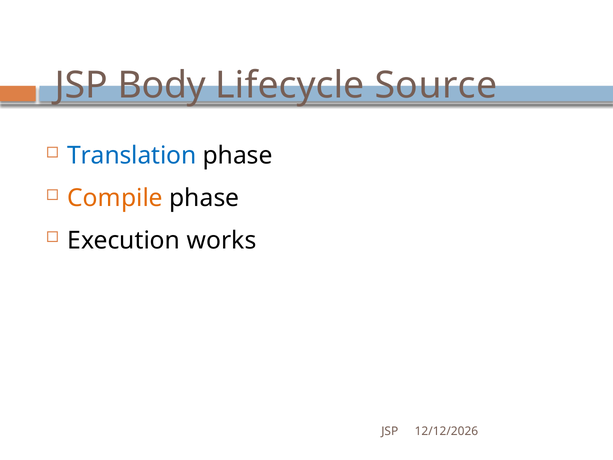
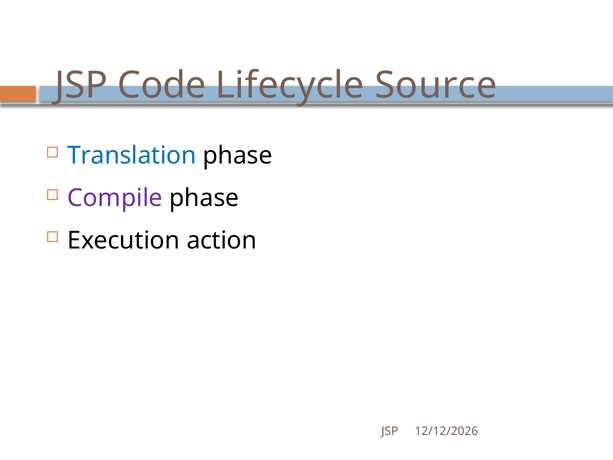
Body: Body -> Code
Compile colour: orange -> purple
works: works -> action
